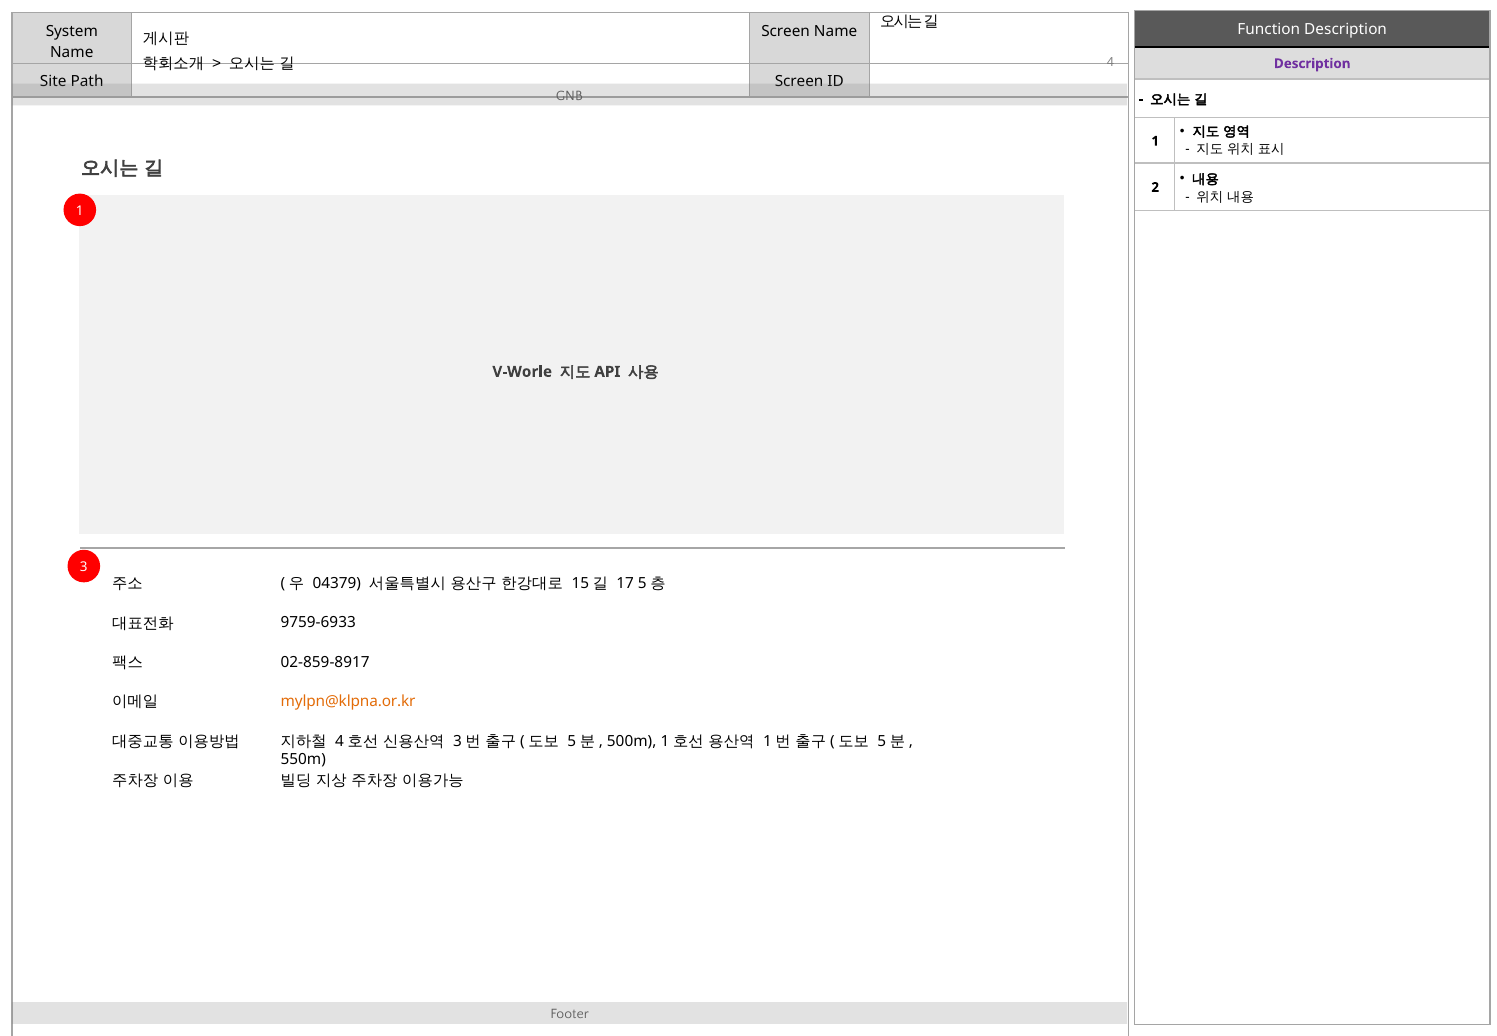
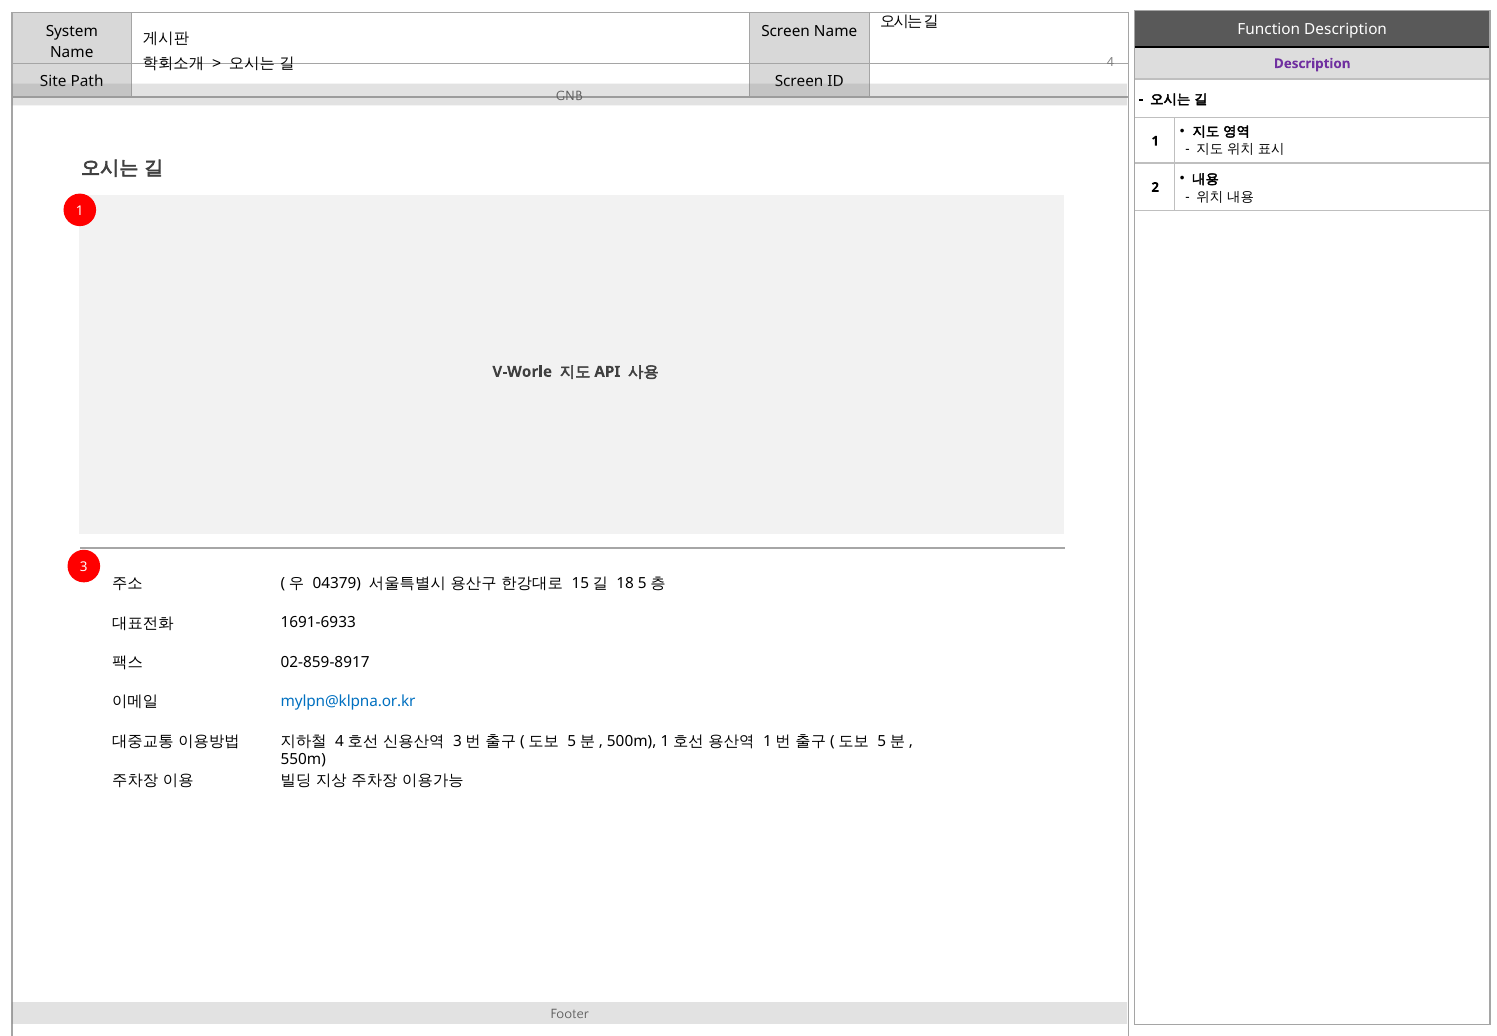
17: 17 -> 18
9759-6933: 9759-6933 -> 1691-6933
mylpn@klpna.or.kr colour: orange -> blue
